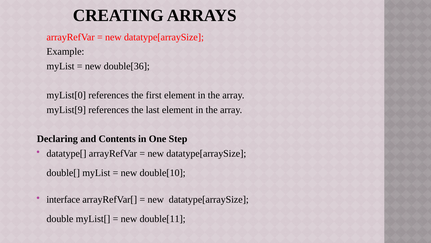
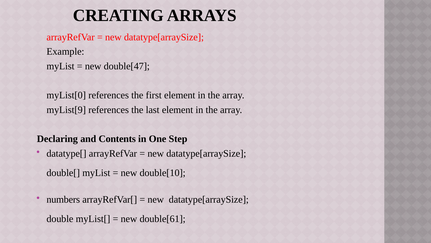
double[36: double[36 -> double[47
interface: interface -> numbers
double[11: double[11 -> double[61
